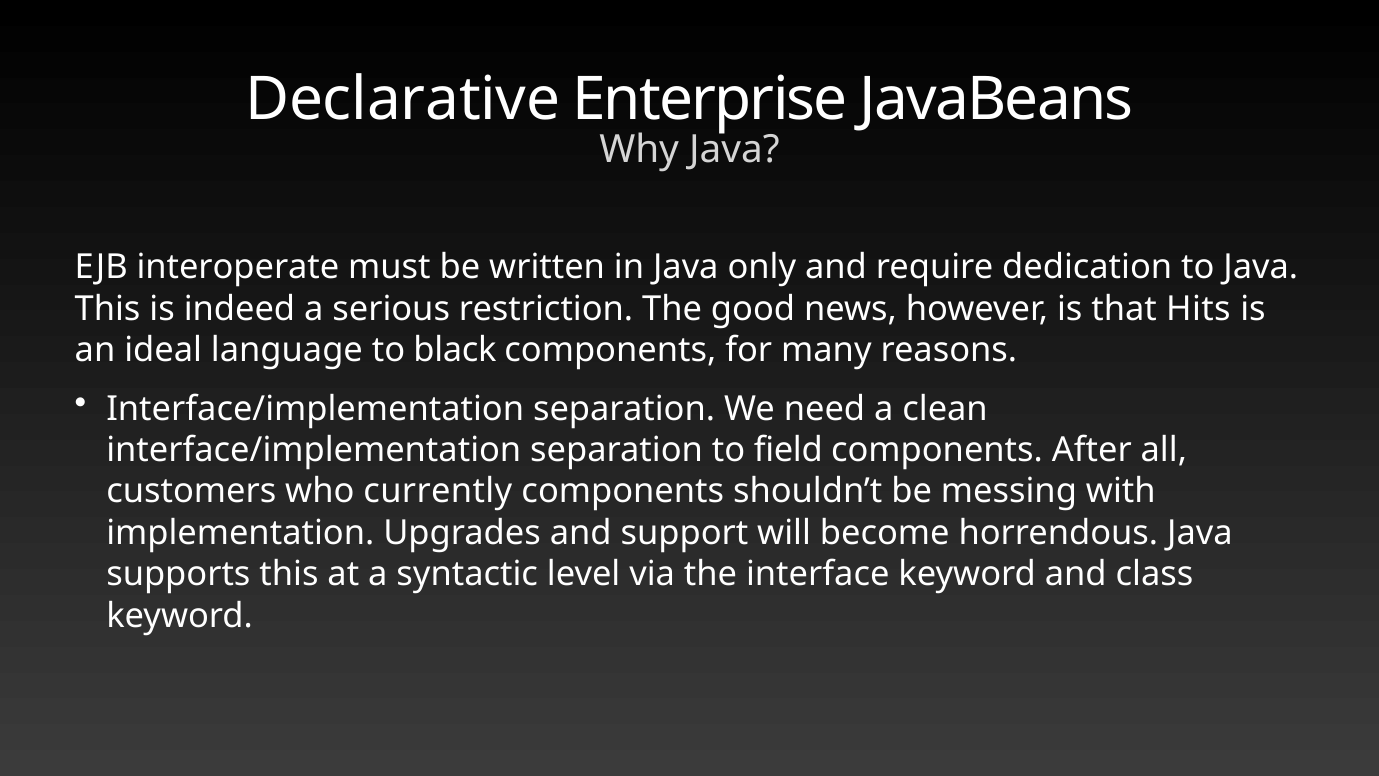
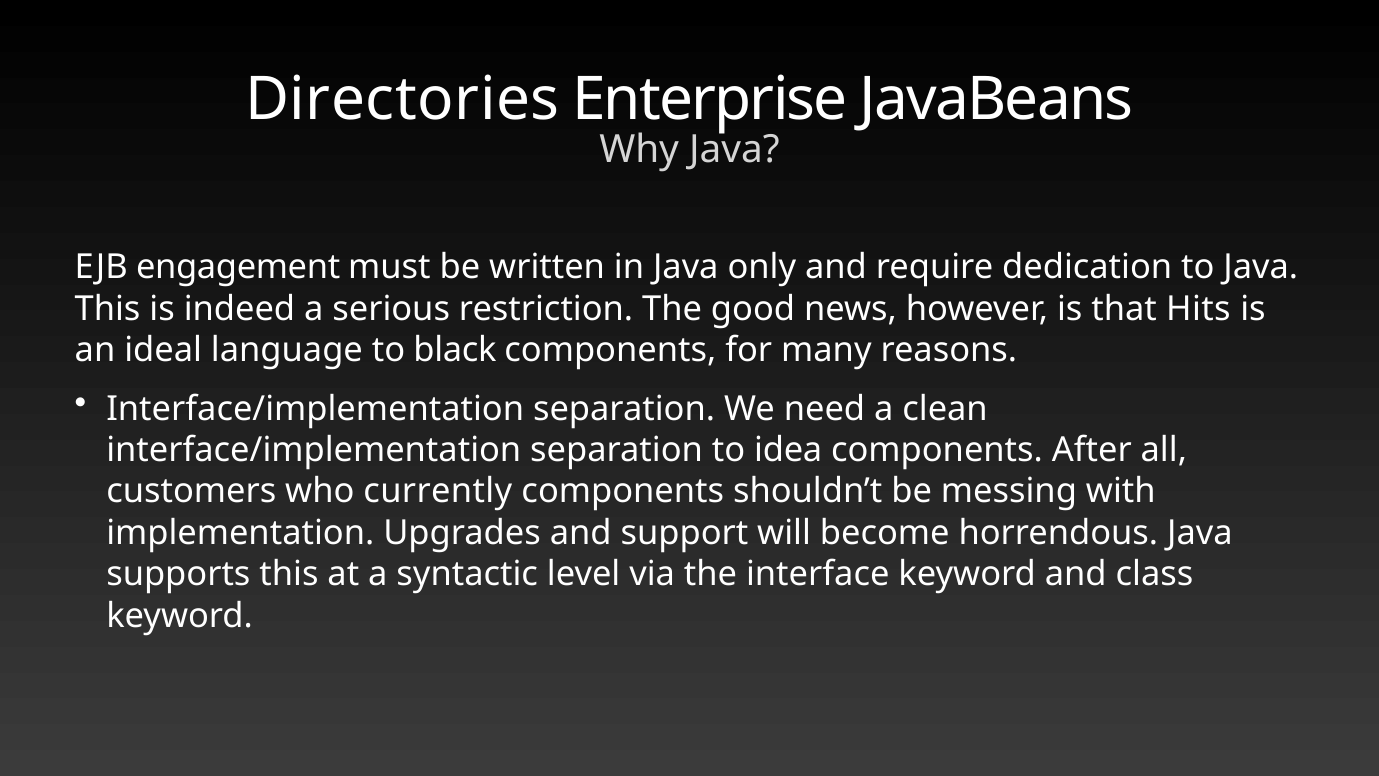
Declarative: Declarative -> Directories
interoperate: interoperate -> engagement
field: field -> idea
